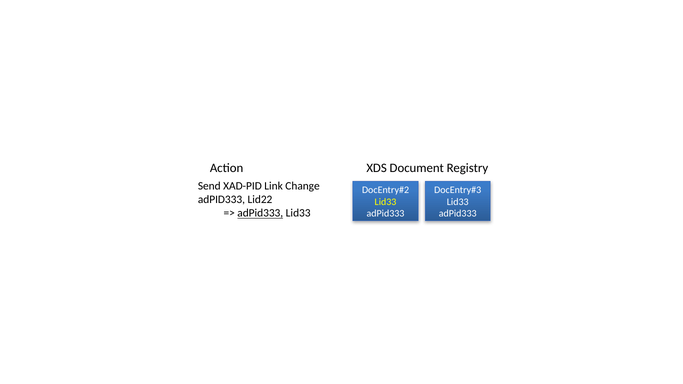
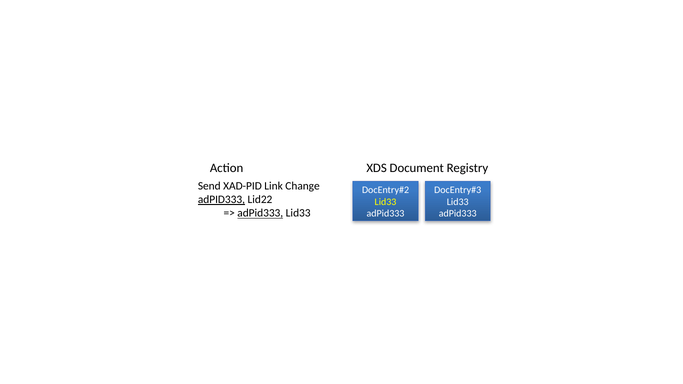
adPID333 at (221, 200) underline: none -> present
